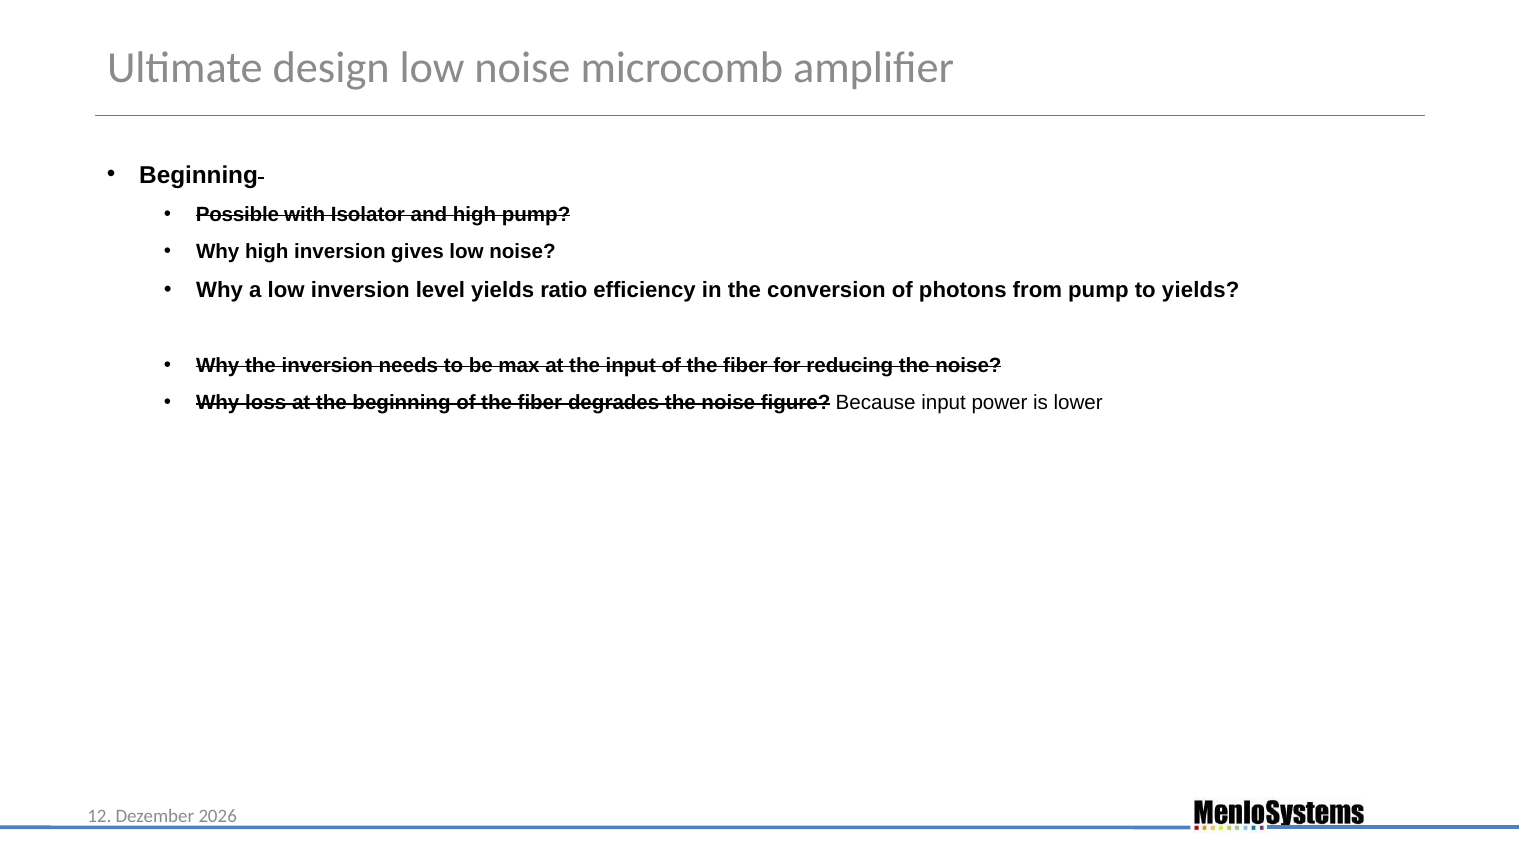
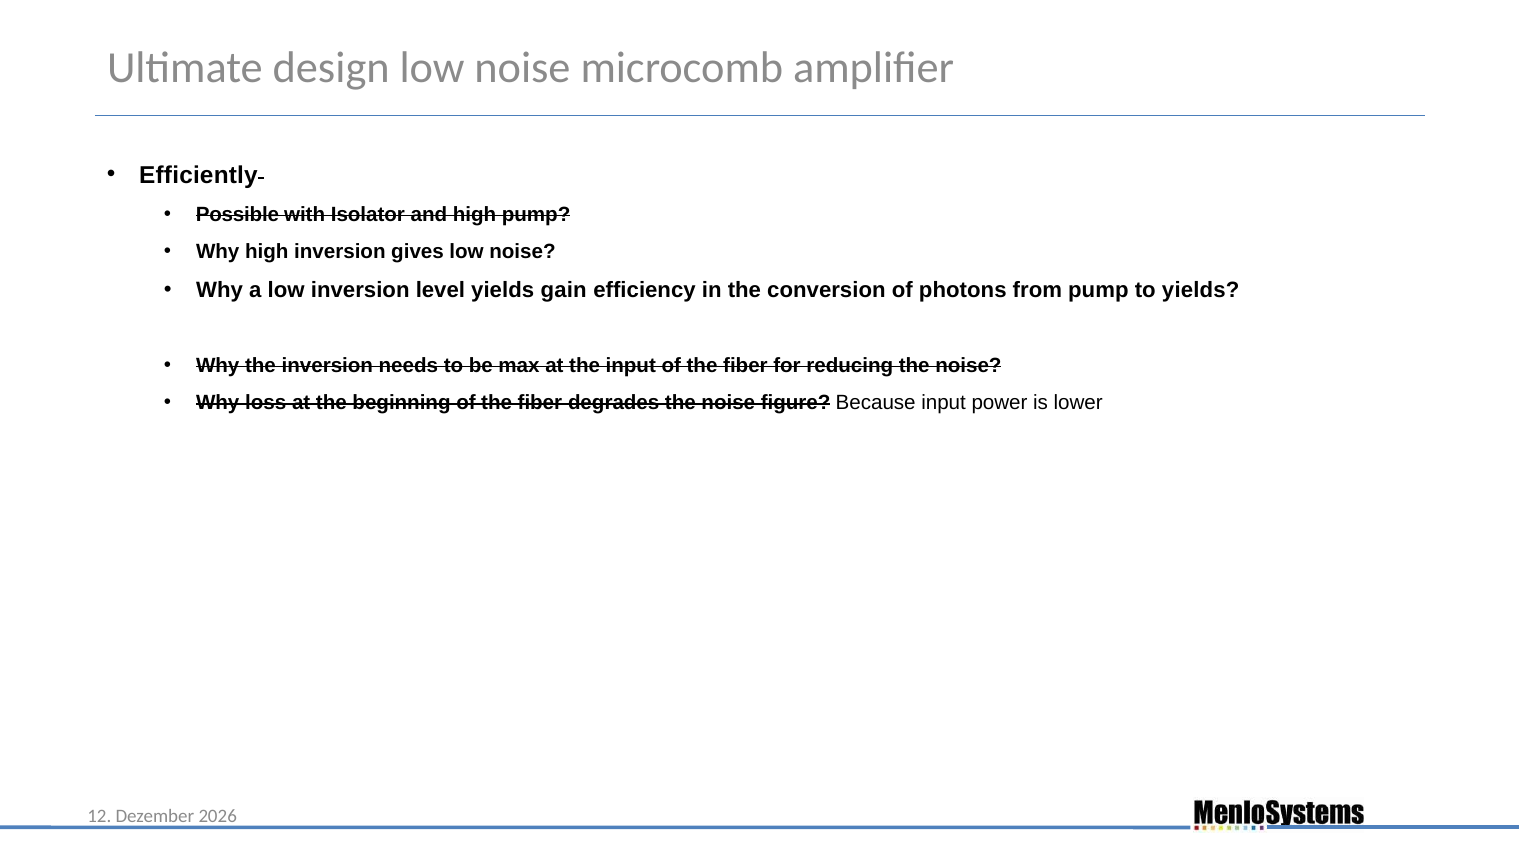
Beginning at (199, 175): Beginning -> Efficiently
ratio: ratio -> gain
